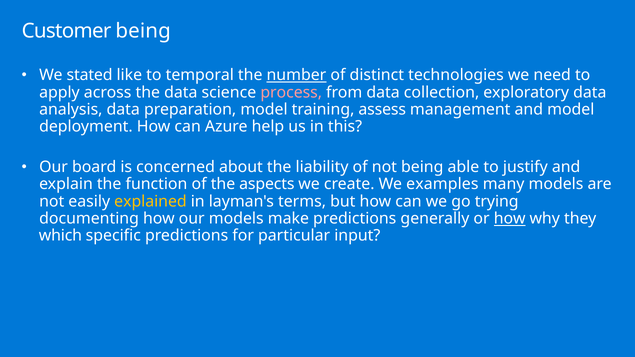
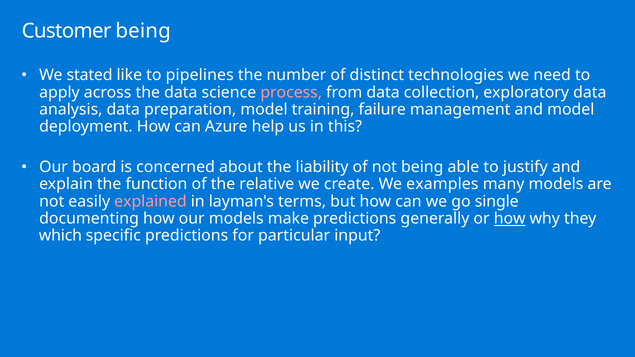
temporal: temporal -> pipelines
number underline: present -> none
assess: assess -> failure
aspects: aspects -> relative
explained colour: yellow -> pink
trying: trying -> single
